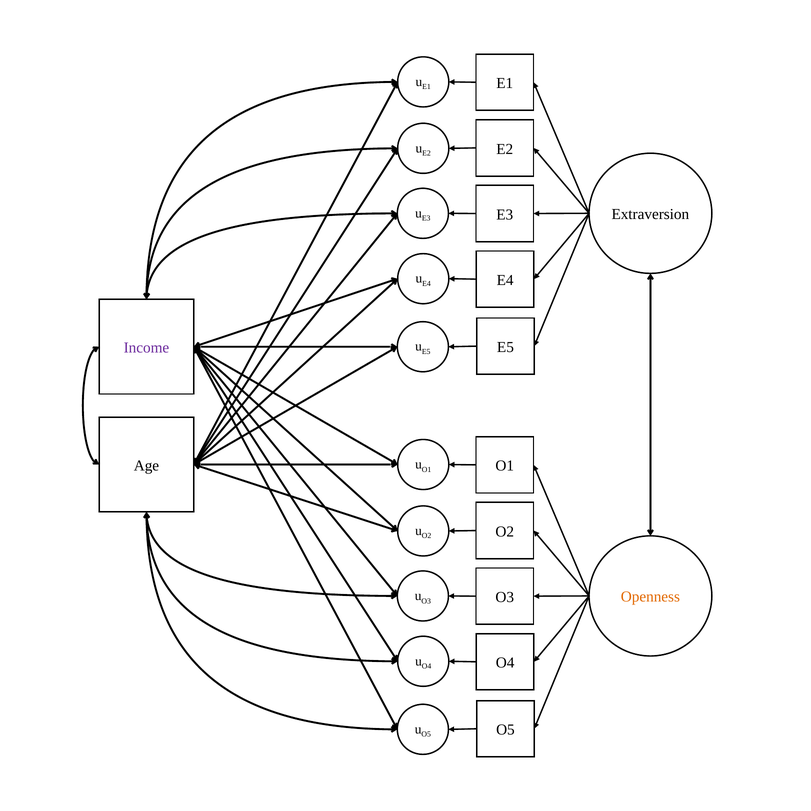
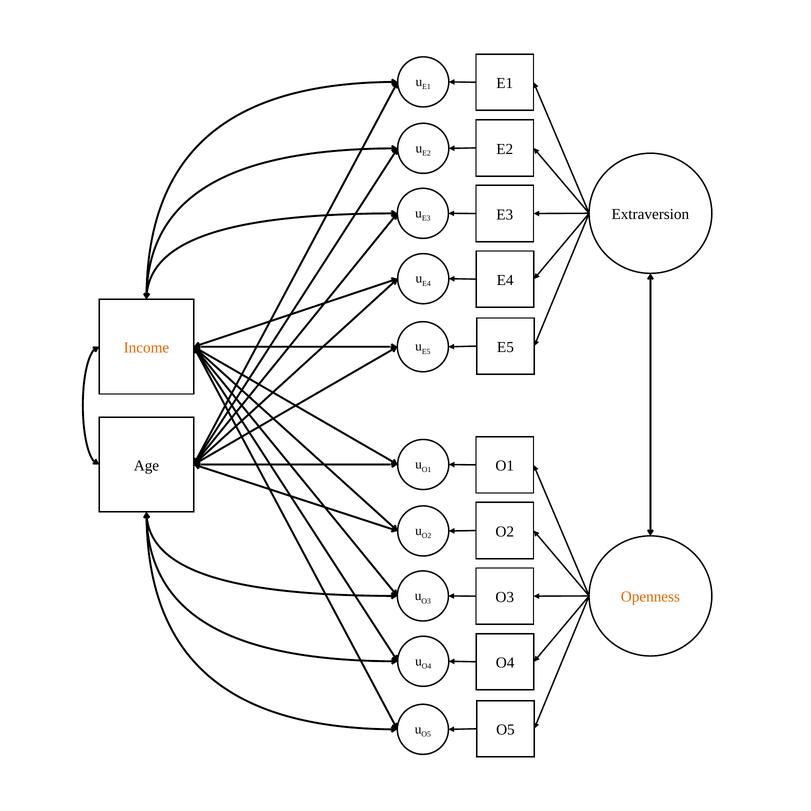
Income colour: purple -> orange
